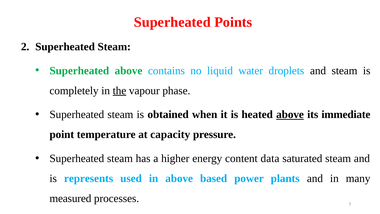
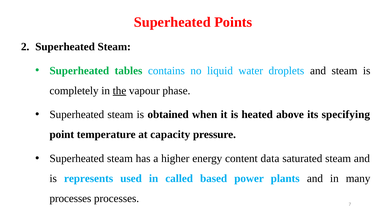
Superheated above: above -> tables
above at (290, 114) underline: present -> none
immediate: immediate -> specifying
in above: above -> called
measured at (70, 198): measured -> processes
